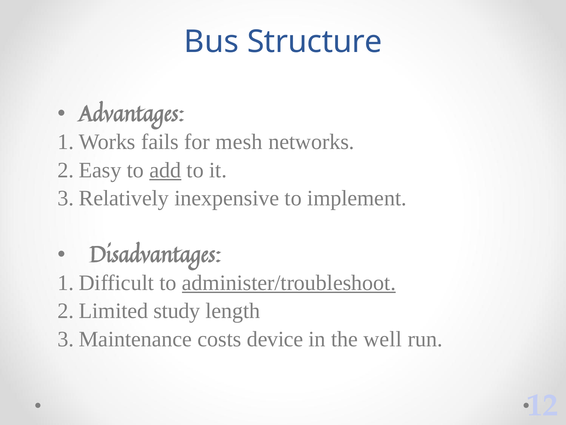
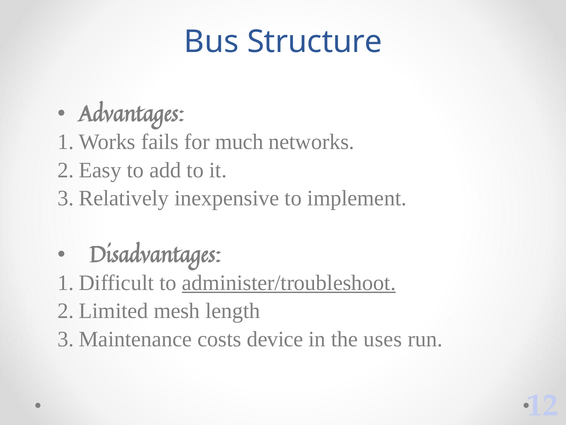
mesh: mesh -> much
add underline: present -> none
study: study -> mesh
well: well -> uses
